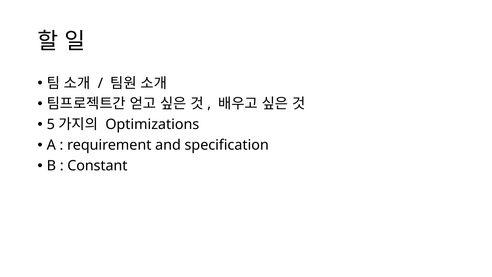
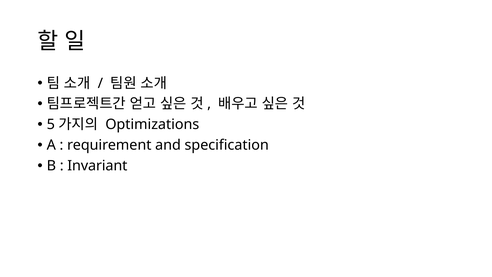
Constant: Constant -> Invariant
